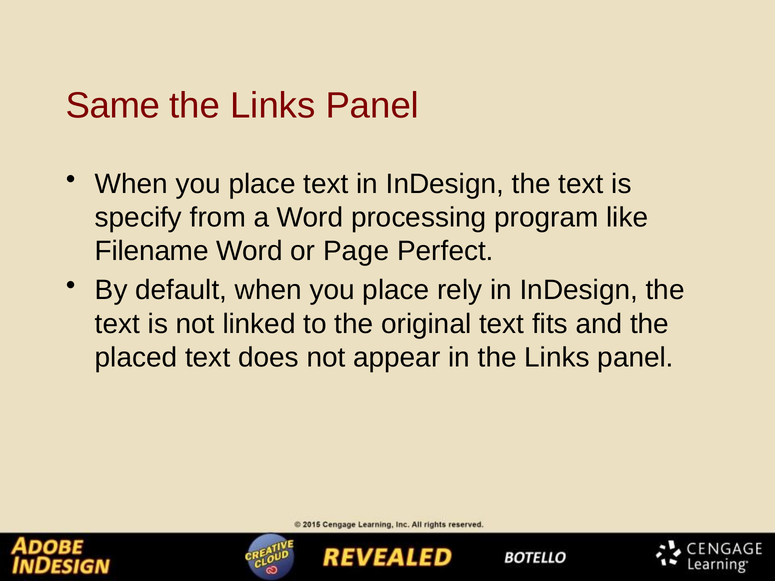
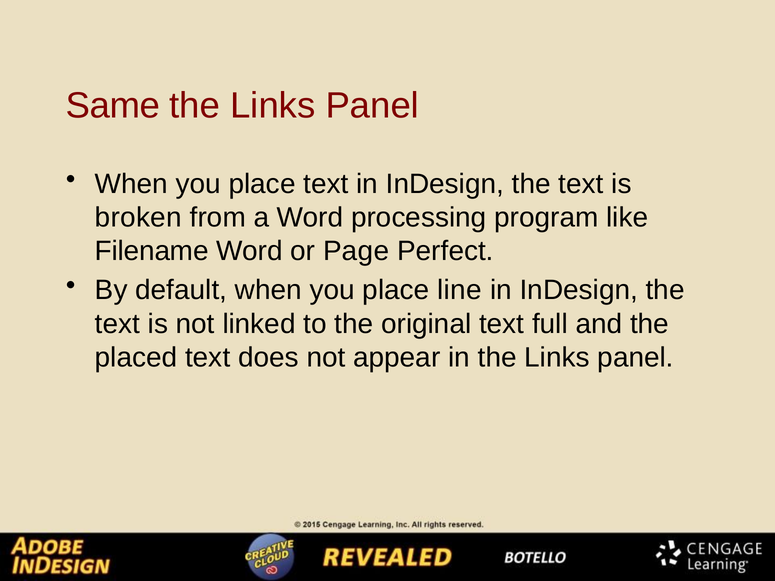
specify: specify -> broken
rely: rely -> line
fits: fits -> full
